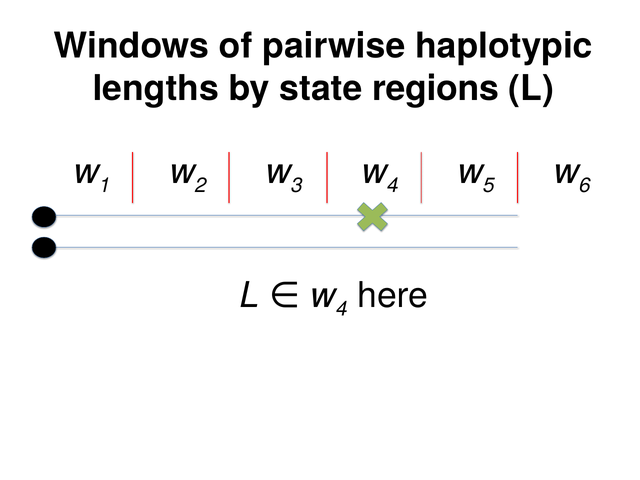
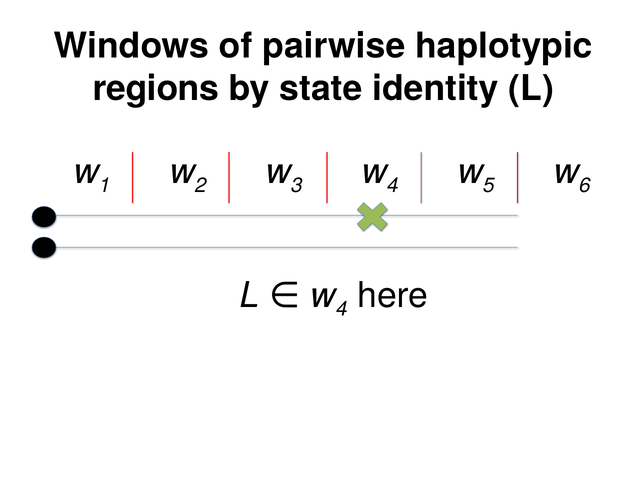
lengths: lengths -> regions
regions: regions -> identity
